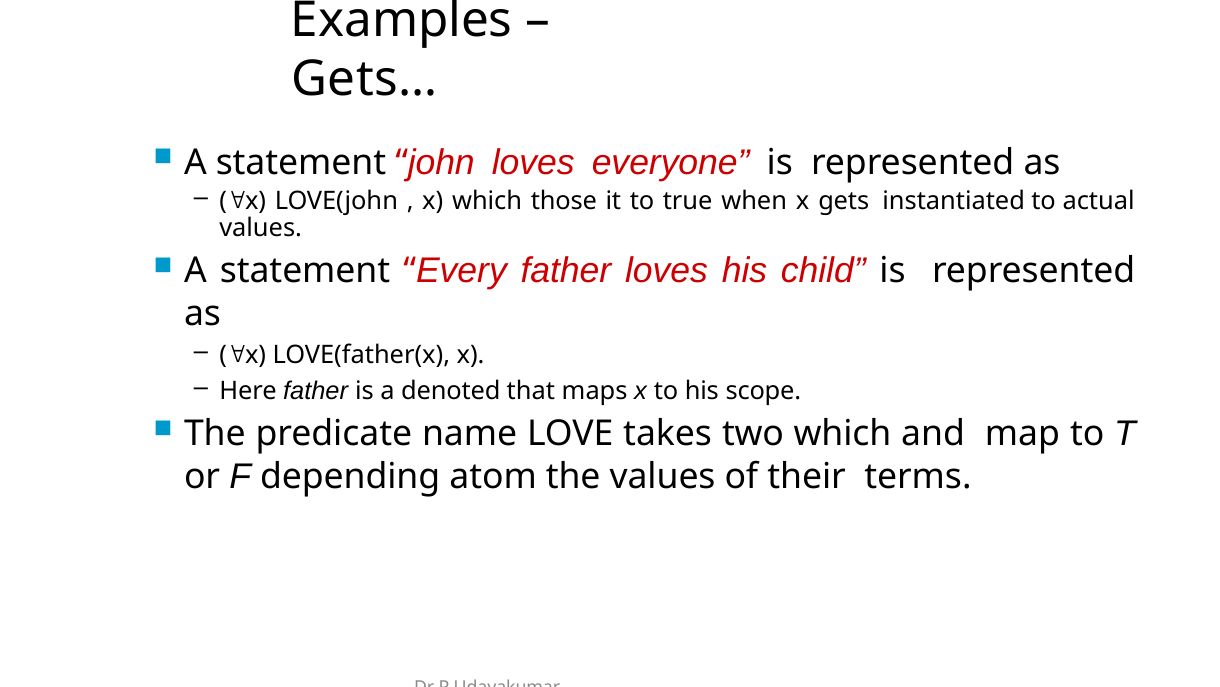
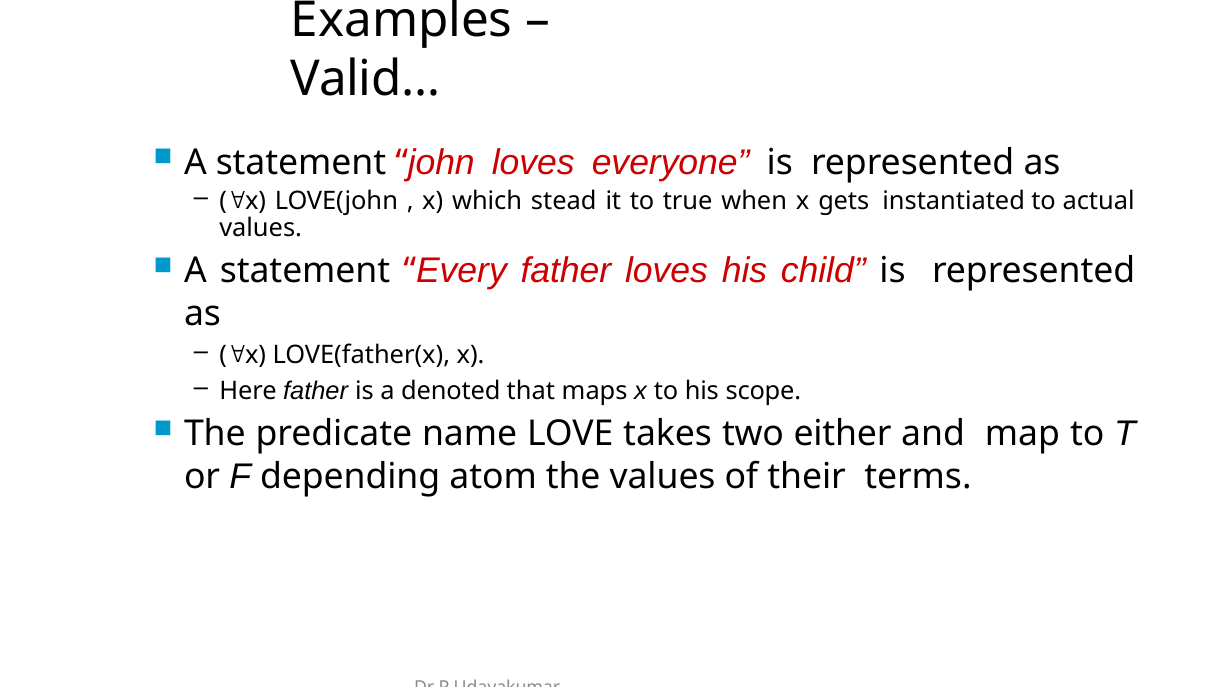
Gets…: Gets… -> Valid…
those: those -> stead
two which: which -> either
